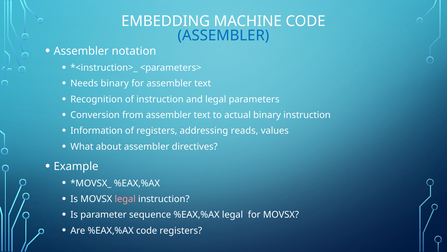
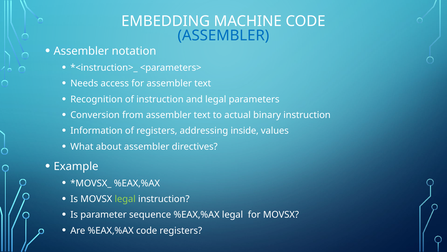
Needs binary: binary -> access
reads: reads -> inside
legal at (125, 199) colour: pink -> light green
